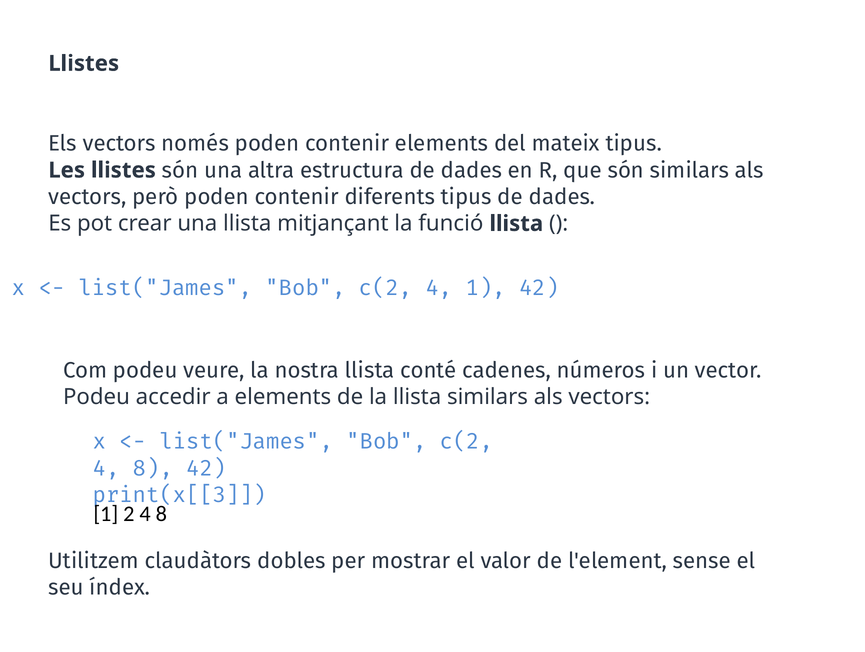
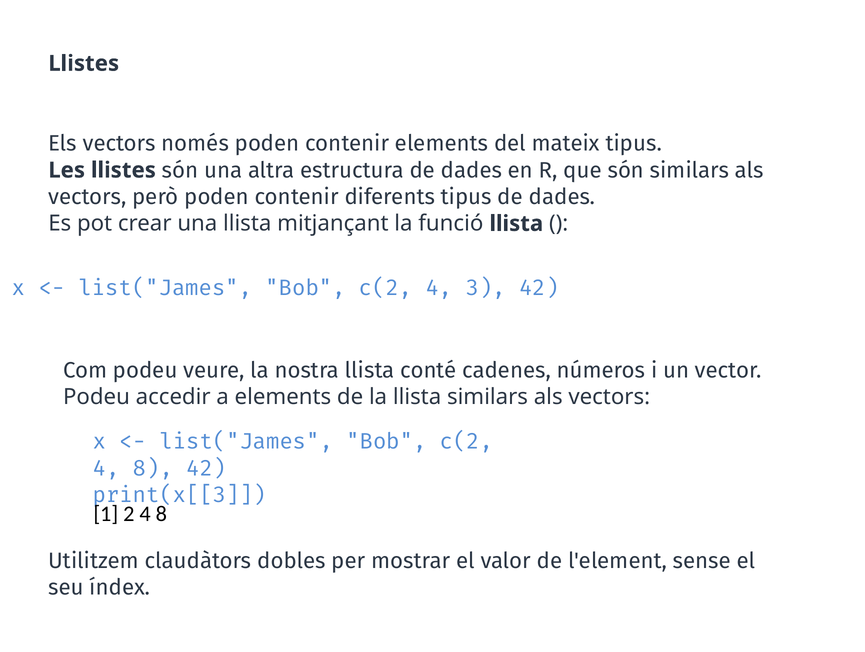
4 1: 1 -> 3
